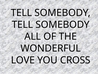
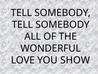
CROSS: CROSS -> SHOW
